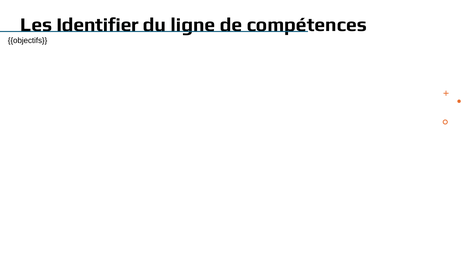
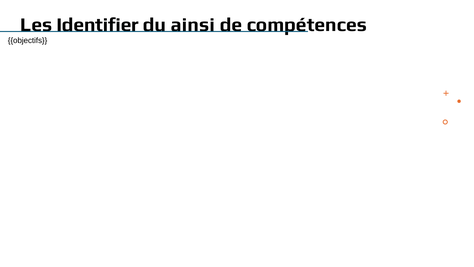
ligne: ligne -> ainsi
